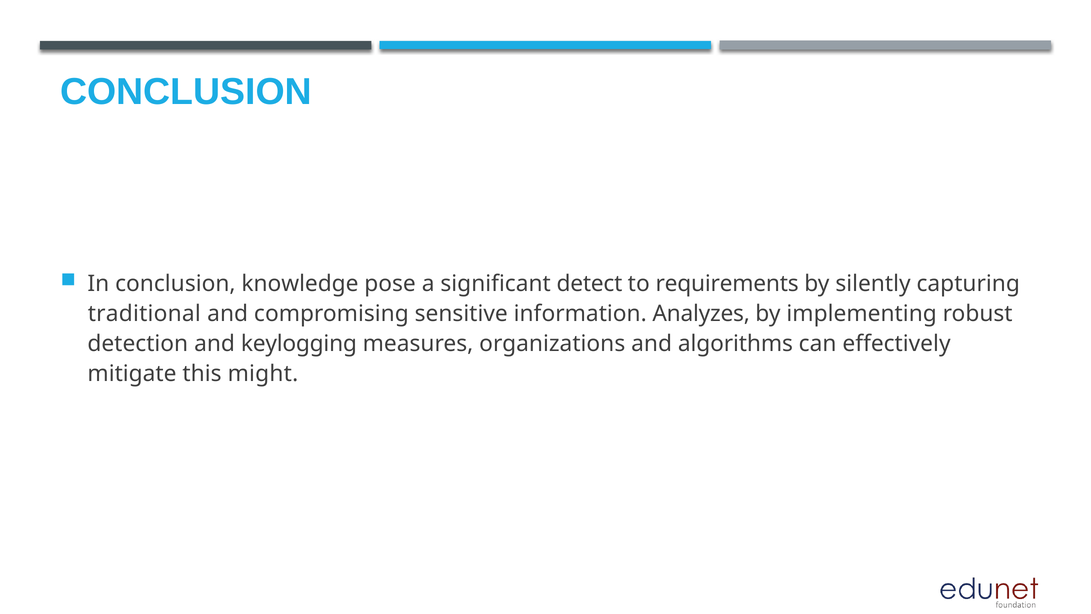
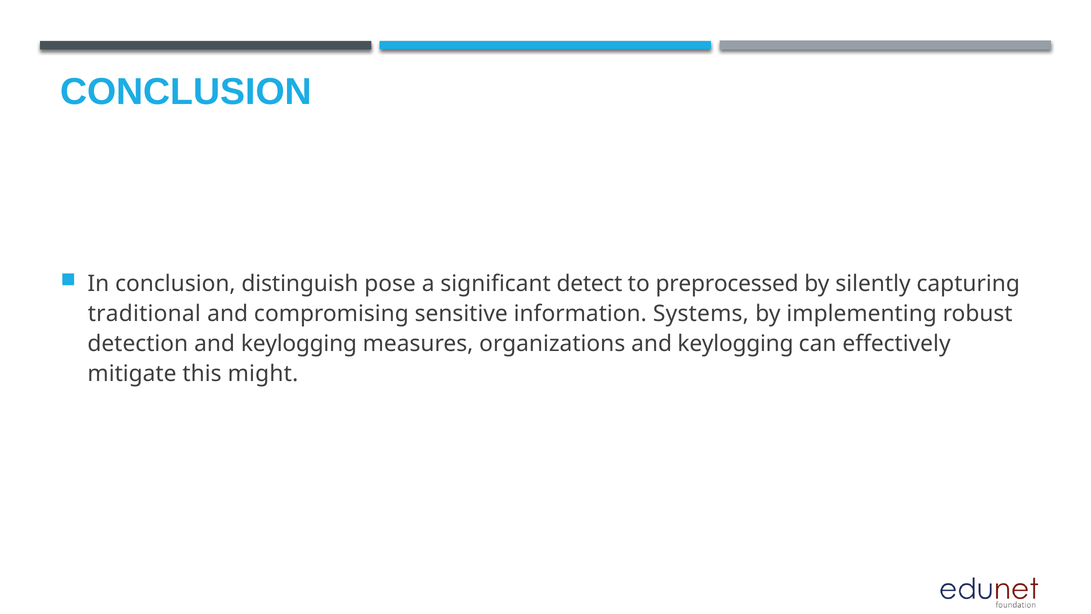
knowledge: knowledge -> distinguish
requirements: requirements -> preprocessed
Analyzes: Analyzes -> Systems
organizations and algorithms: algorithms -> keylogging
